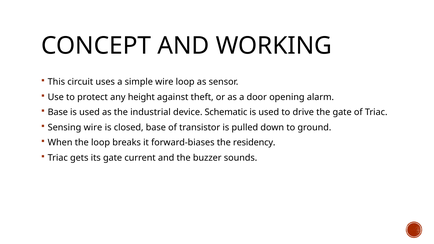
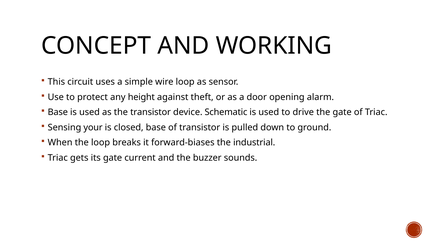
the industrial: industrial -> transistor
Sensing wire: wire -> your
residency: residency -> industrial
